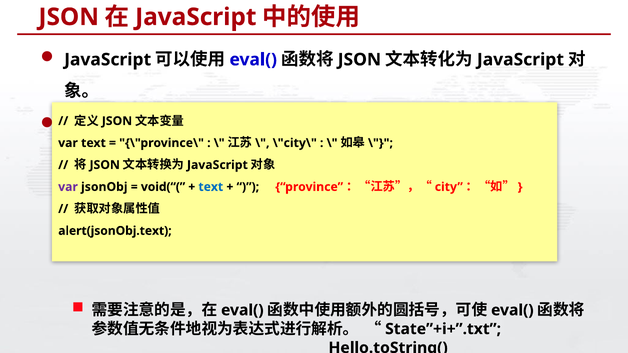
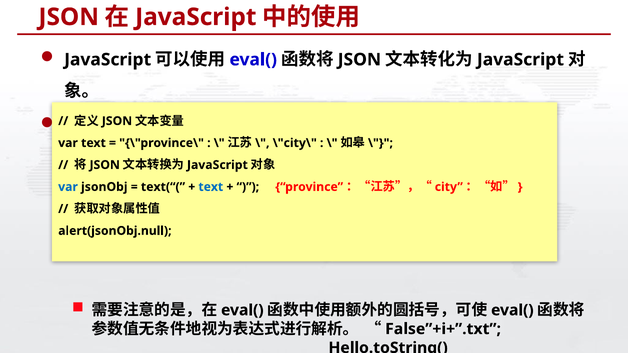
var at (68, 187) colour: purple -> blue
void(“(: void(“( -> text(“(
alert(jsonObj.text: alert(jsonObj.text -> alert(jsonObj.null
State”+i+”.txt: State”+i+”.txt -> False”+i+”.txt
